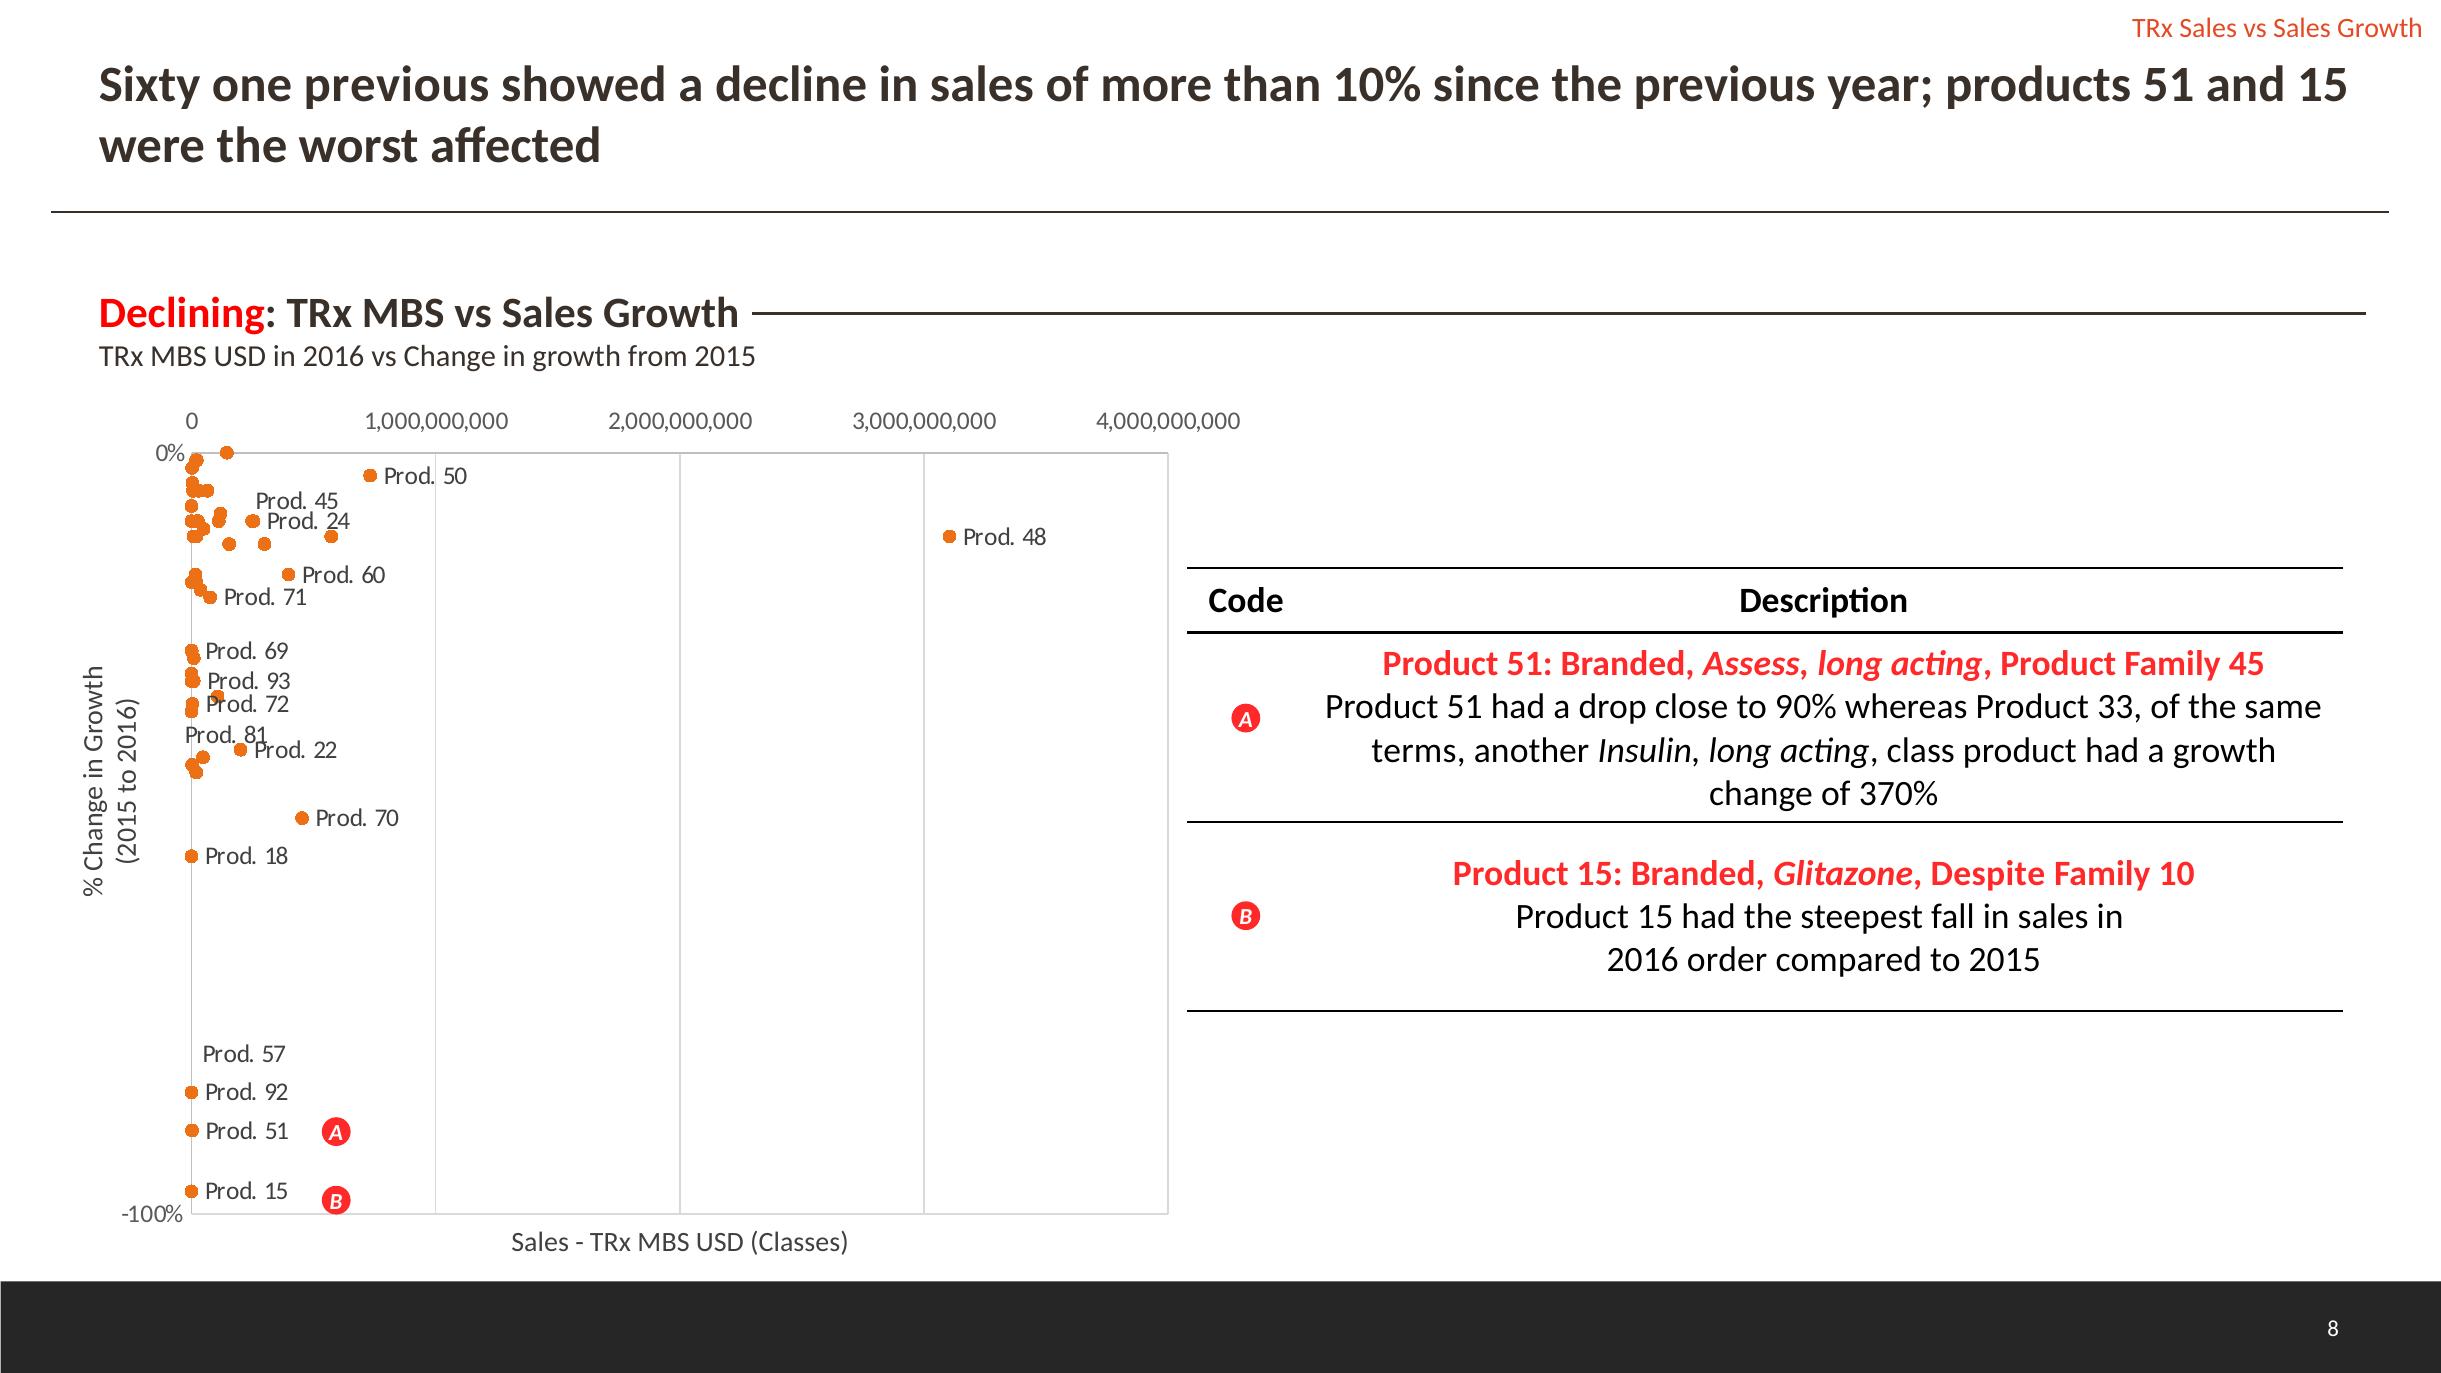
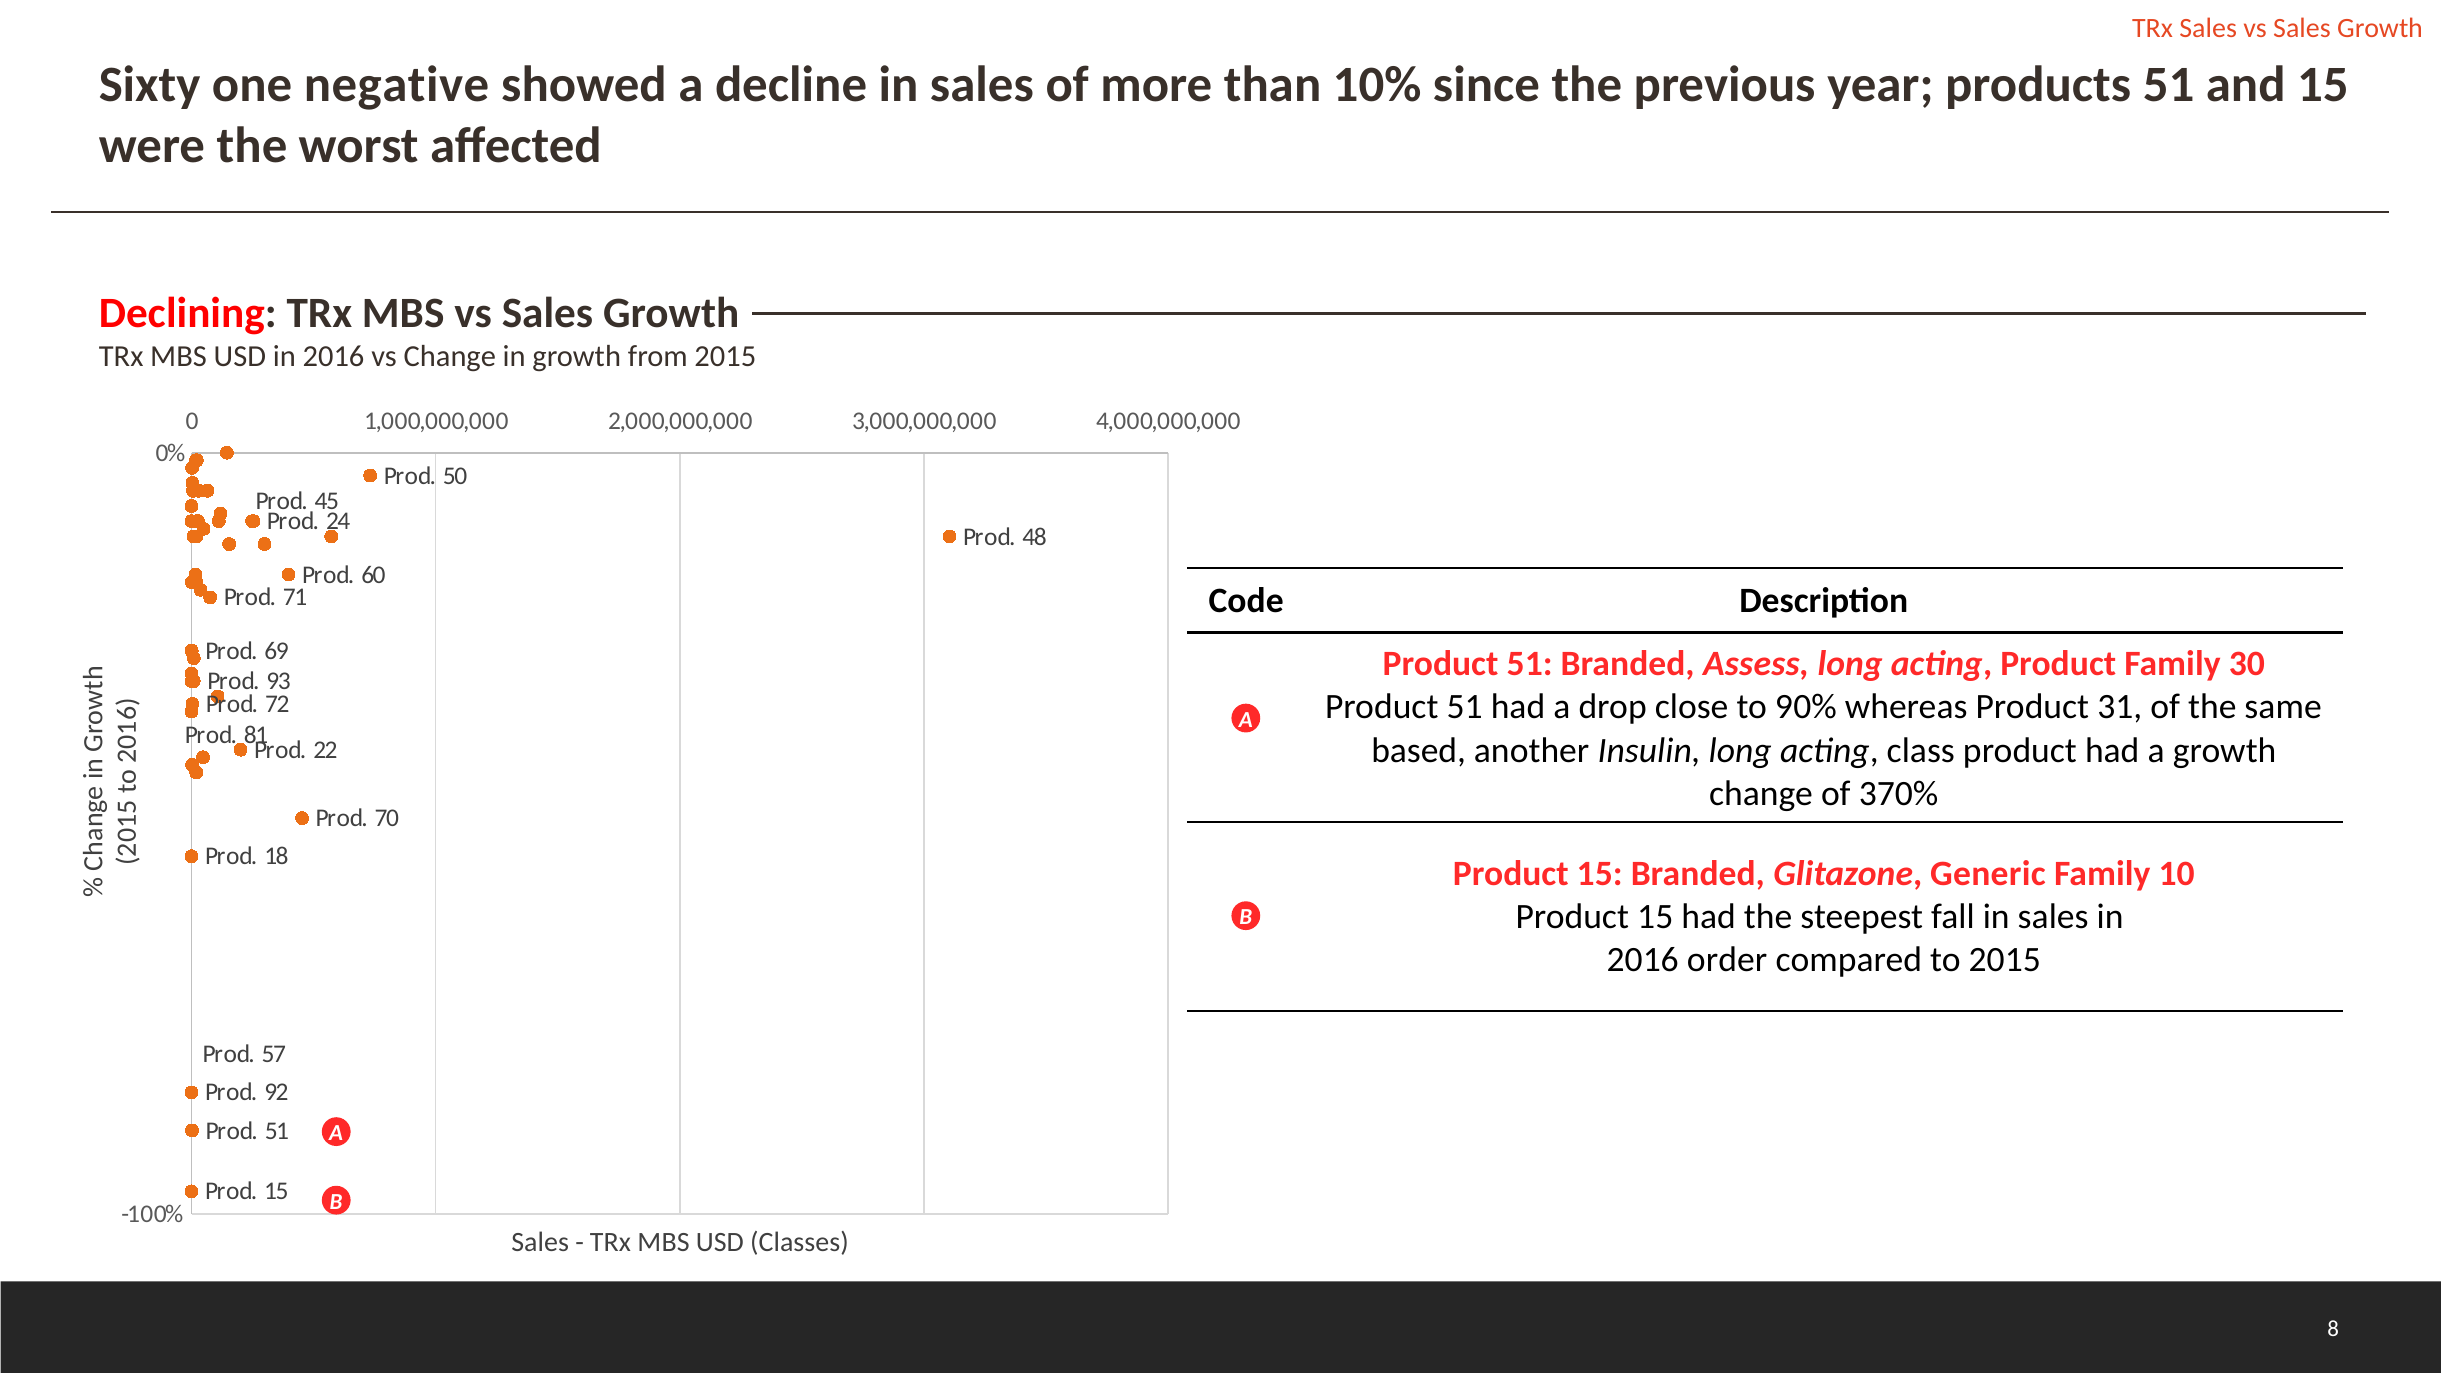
one previous: previous -> negative
Family 45: 45 -> 30
33: 33 -> 31
terms: terms -> based
Despite: Despite -> Generic
